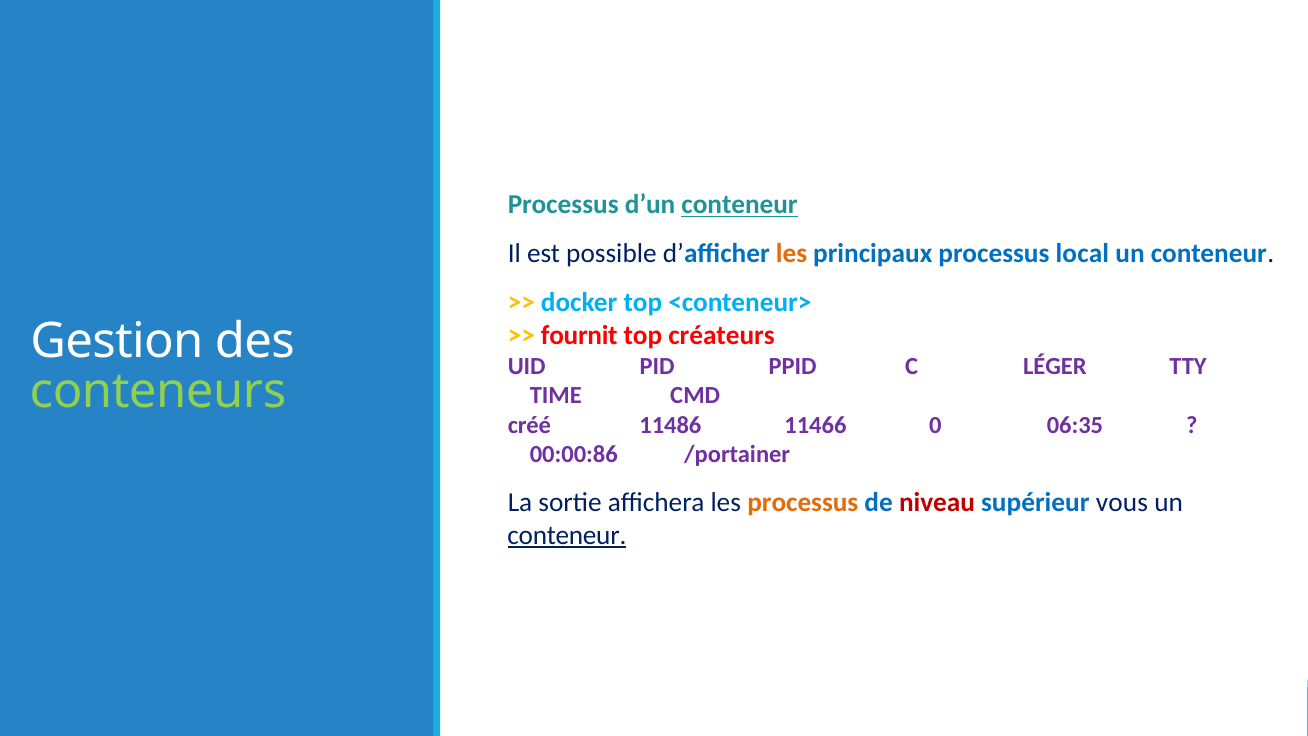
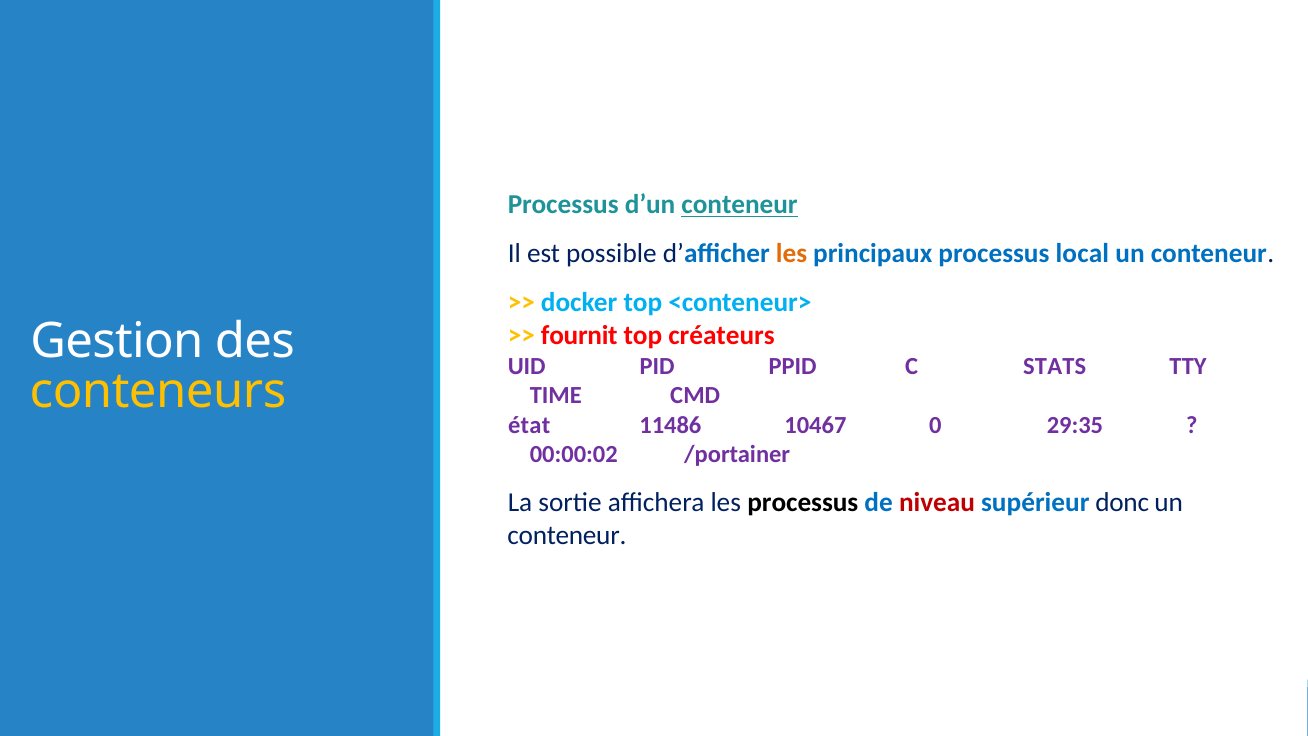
LÉGER: LÉGER -> STATS
conteneurs colour: light green -> yellow
créé: créé -> état
11466: 11466 -> 10467
06:35: 06:35 -> 29:35
00:00:86: 00:00:86 -> 00:00:02
processus at (803, 502) colour: orange -> black
vous: vous -> donc
conteneur at (567, 535) underline: present -> none
